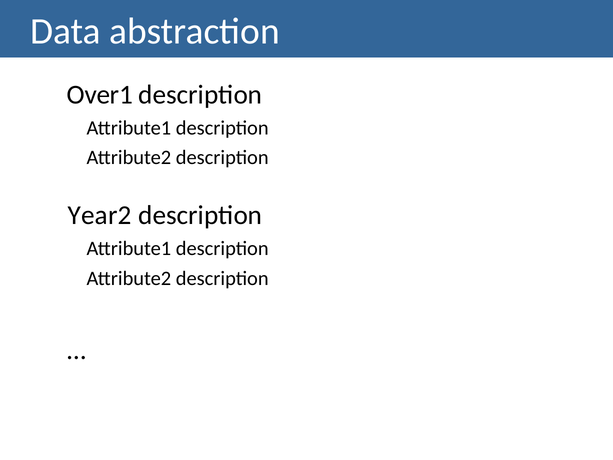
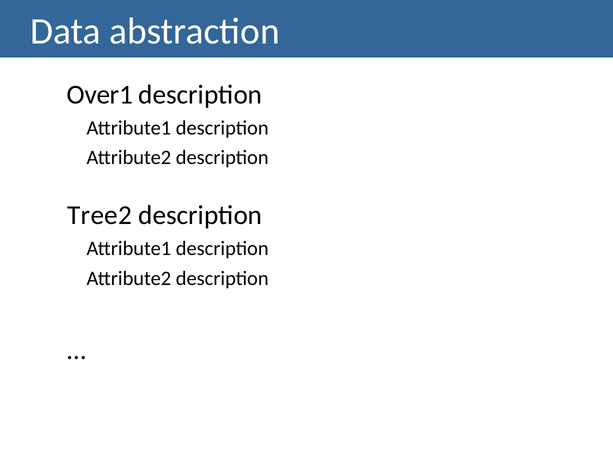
Year2: Year2 -> Tree2
